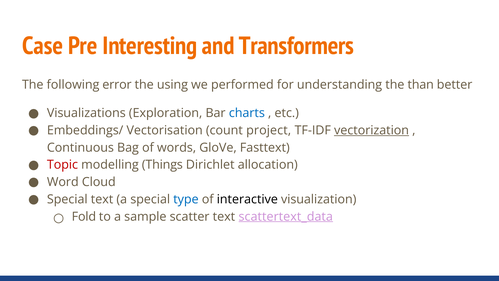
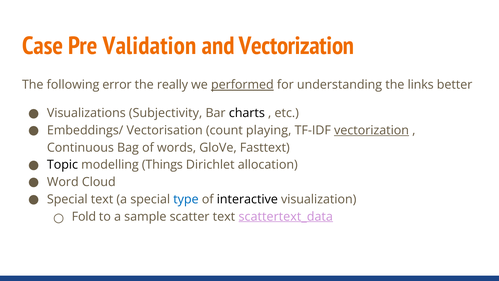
Interesting: Interesting -> Validation
and Transformers: Transformers -> Vectorization
using: using -> really
performed underline: none -> present
than: than -> links
Exploration: Exploration -> Subjectivity
charts colour: blue -> black
project: project -> playing
Topic colour: red -> black
